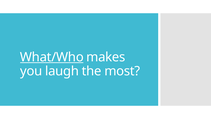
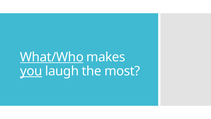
you underline: none -> present
